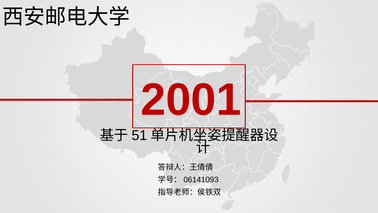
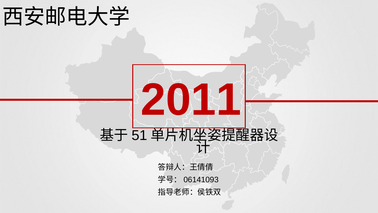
2001: 2001 -> 2011
